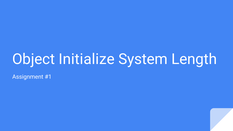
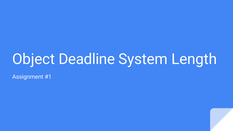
Initialize: Initialize -> Deadline
